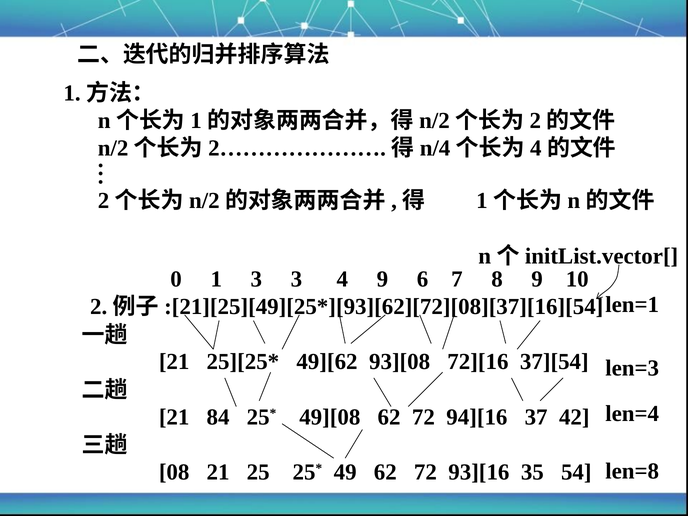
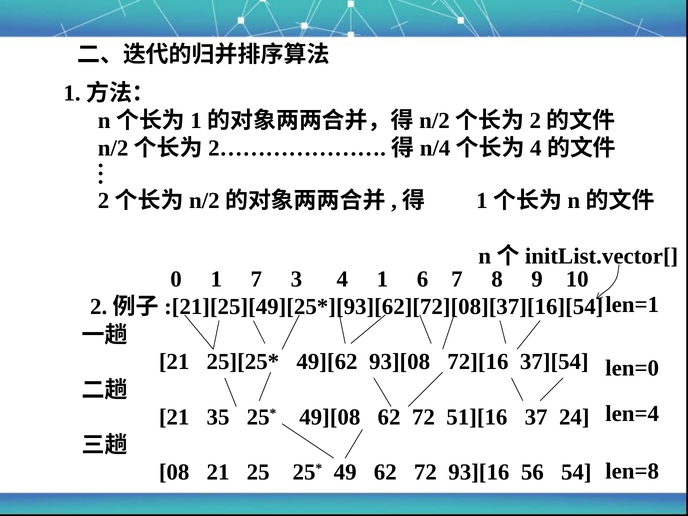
1 3: 3 -> 7
4 9: 9 -> 1
len=3: len=3 -> len=0
84: 84 -> 35
94][16: 94][16 -> 51][16
42: 42 -> 24
35: 35 -> 56
